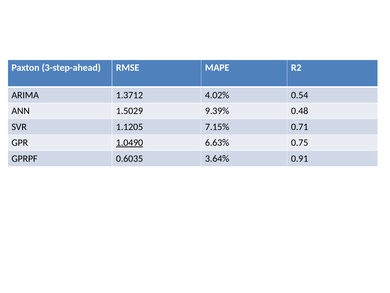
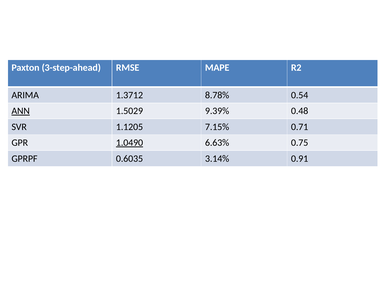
4.02%: 4.02% -> 8.78%
ANN underline: none -> present
3.64%: 3.64% -> 3.14%
